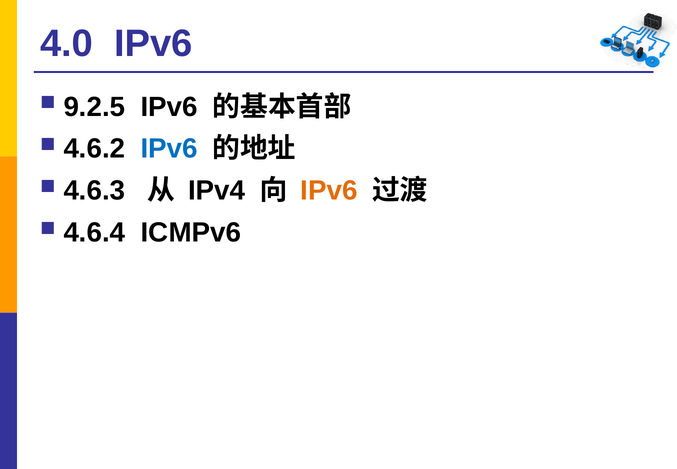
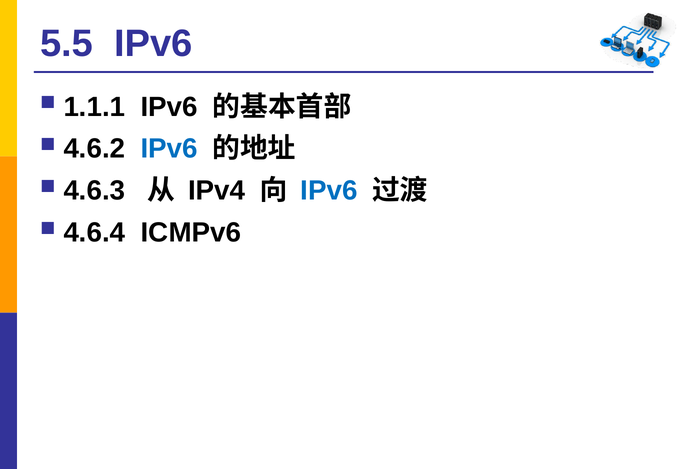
4.0: 4.0 -> 5.5
9.2.5: 9.2.5 -> 1.1.1
IPv6 at (329, 191) colour: orange -> blue
